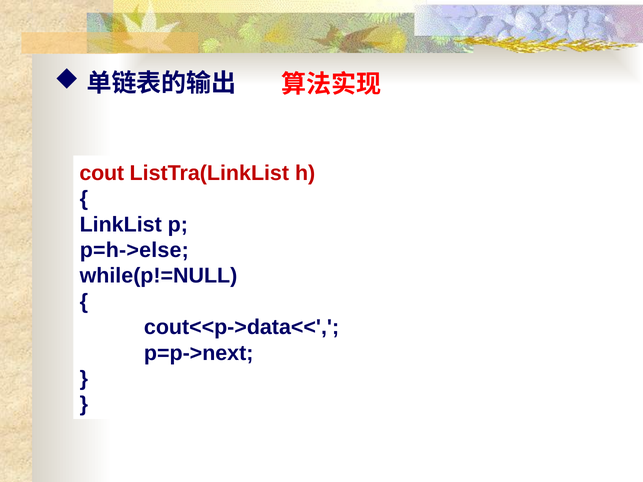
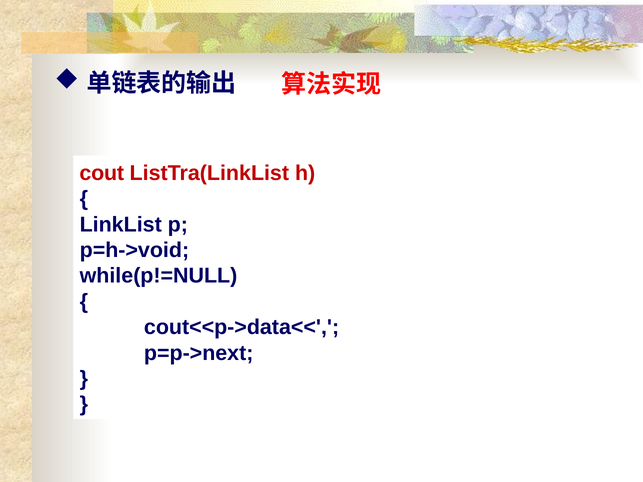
p=h->else: p=h->else -> p=h->void
